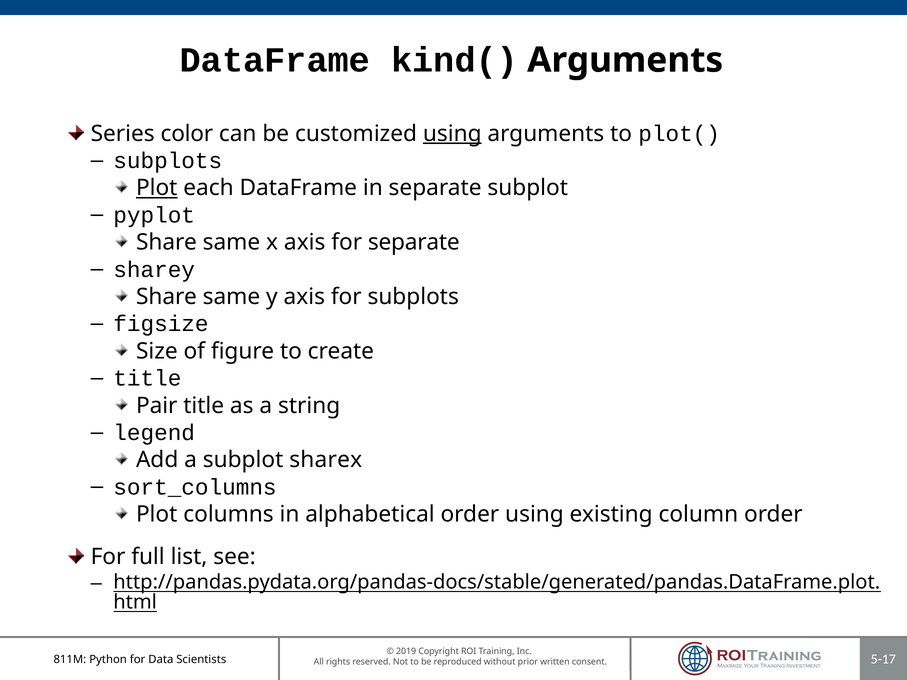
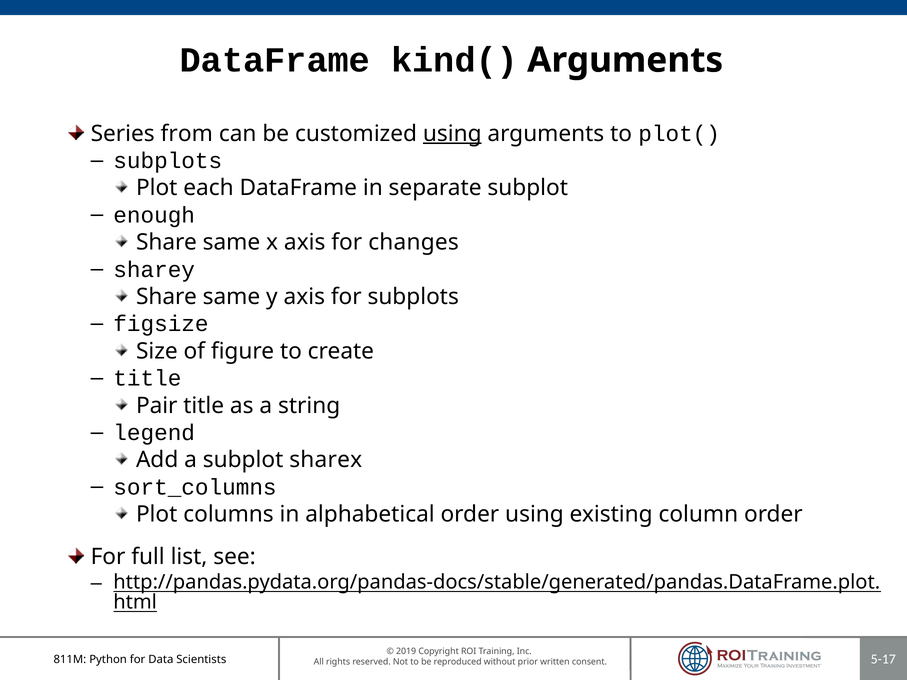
color: color -> from
Plot at (157, 188) underline: present -> none
pyplot: pyplot -> enough
for separate: separate -> changes
